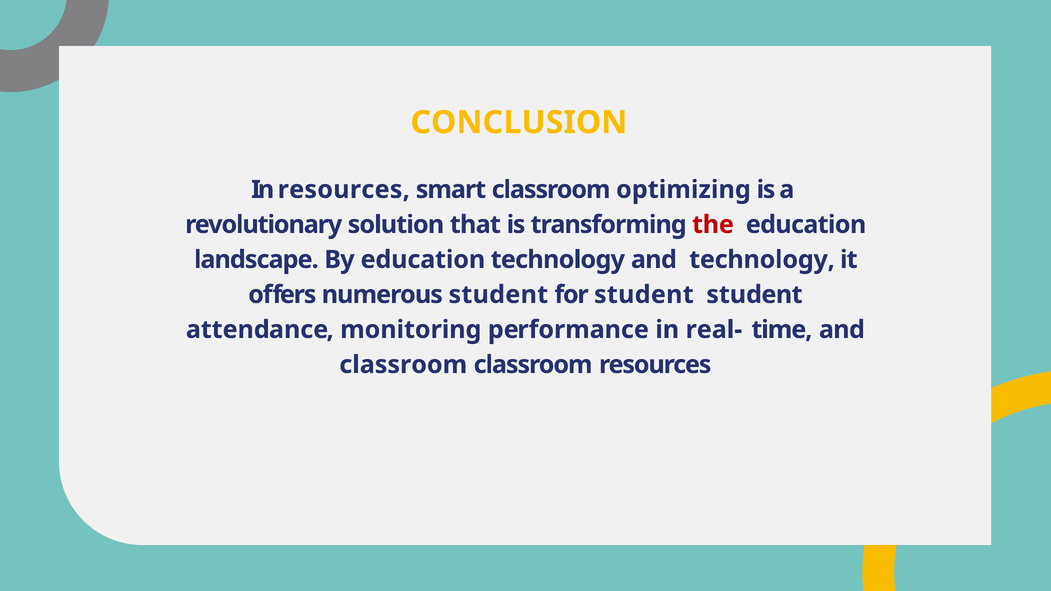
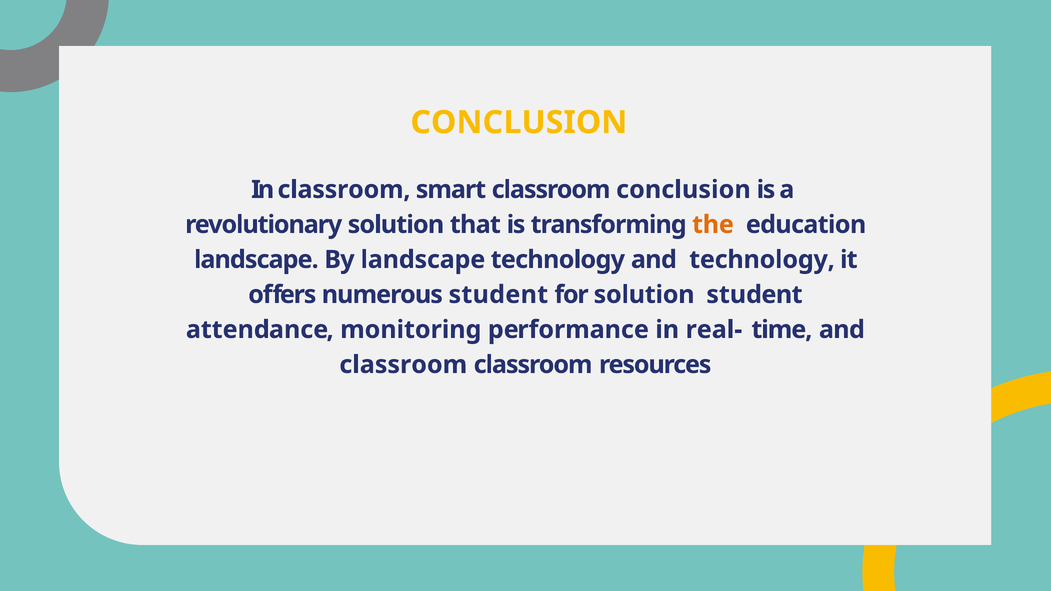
In resources: resources -> classroom
classroom optimizing: optimizing -> conclusion
the colour: red -> orange
By education: education -> landscape
for student: student -> solution
